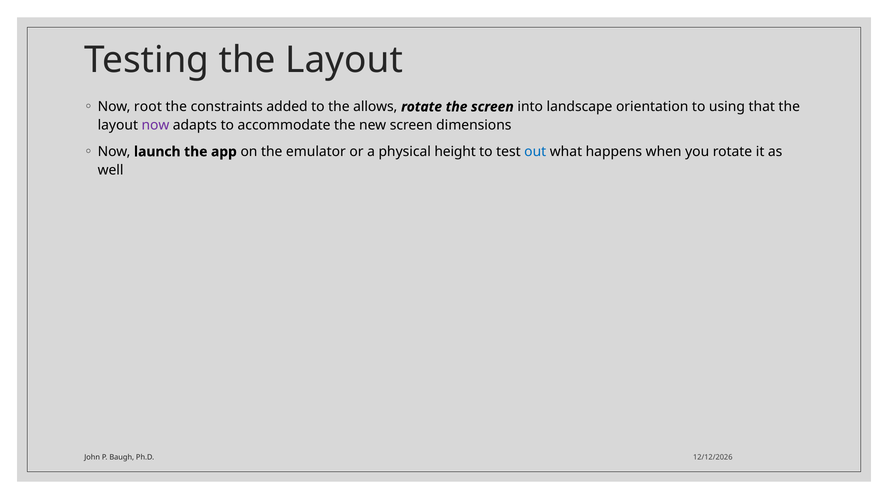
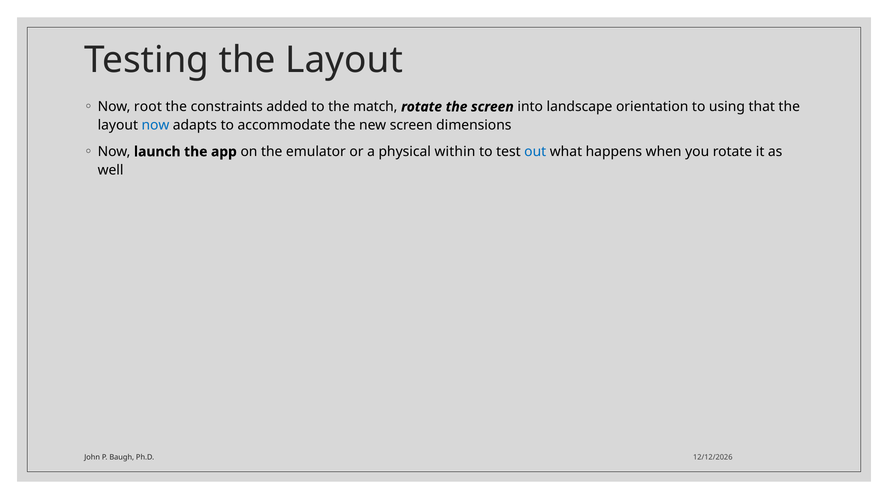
allows: allows -> match
now at (155, 125) colour: purple -> blue
height: height -> within
